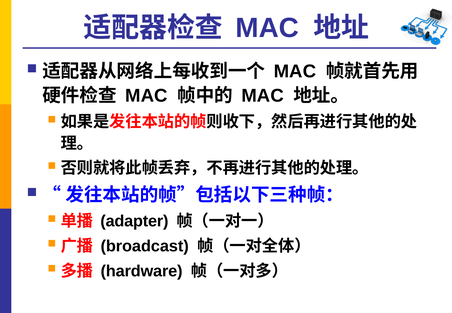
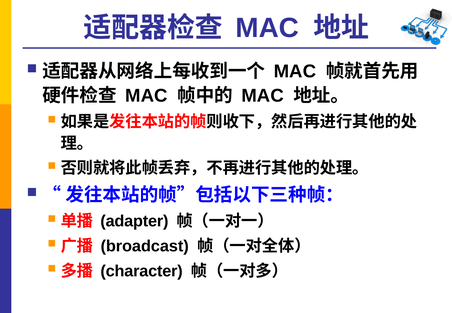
hardware: hardware -> character
